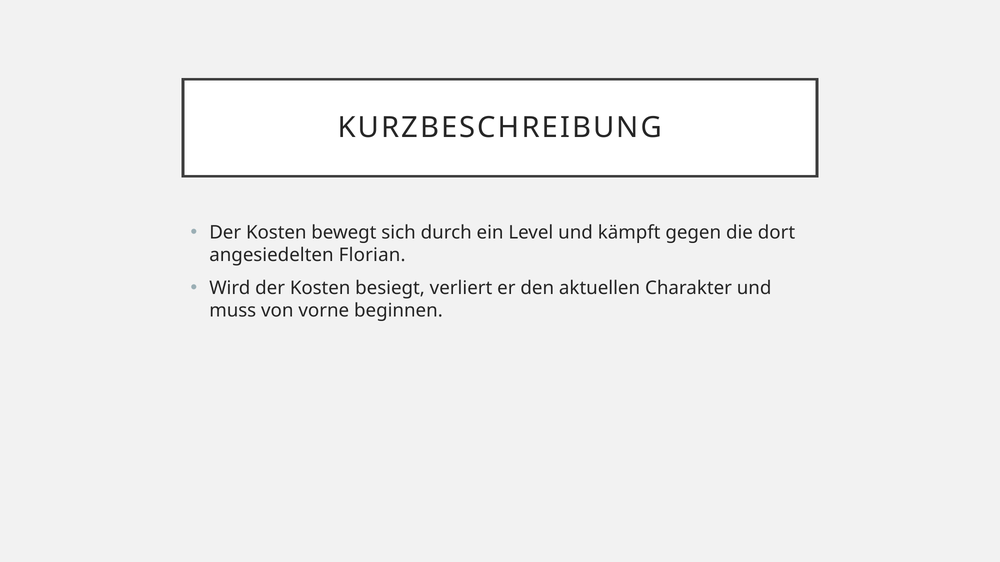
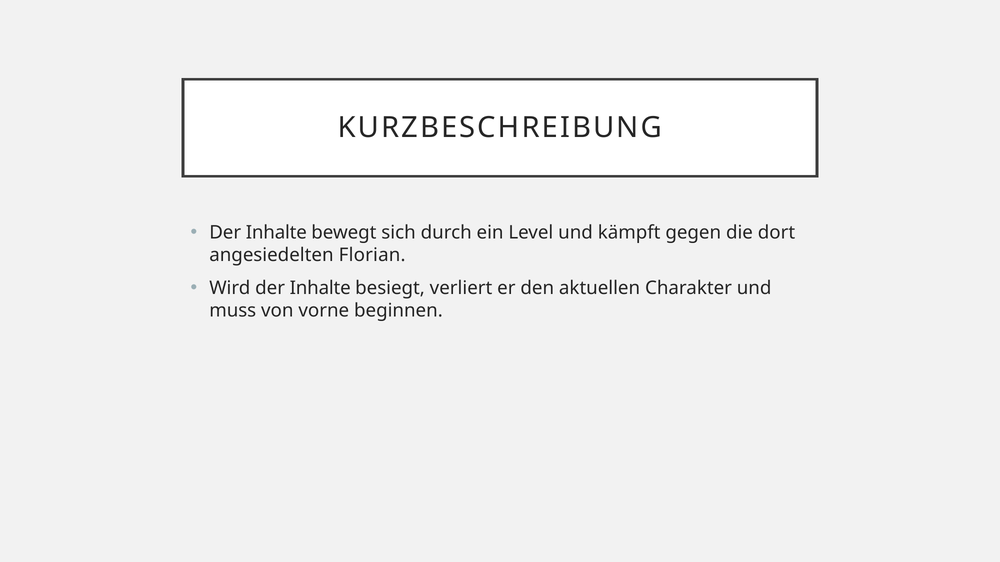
Kosten at (276, 233): Kosten -> Inhalte
Wird der Kosten: Kosten -> Inhalte
